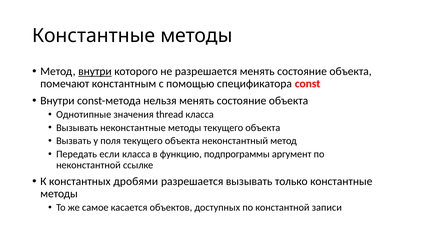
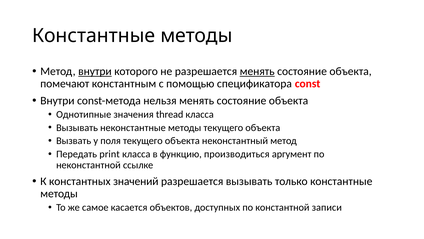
менять at (257, 71) underline: none -> present
если: если -> print
подпрограммы: подпрограммы -> производиться
дробями: дробями -> значений
